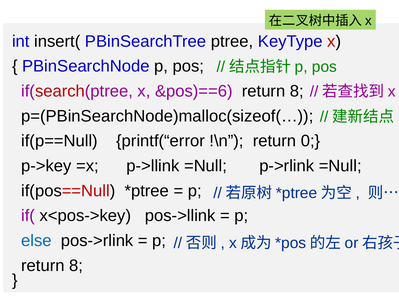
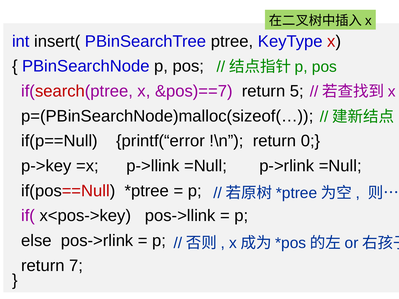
&pos)==6: &pos)==6 -> &pos)==7
8 at (297, 91): 8 -> 5
else colour: blue -> black
8 at (76, 266): 8 -> 7
